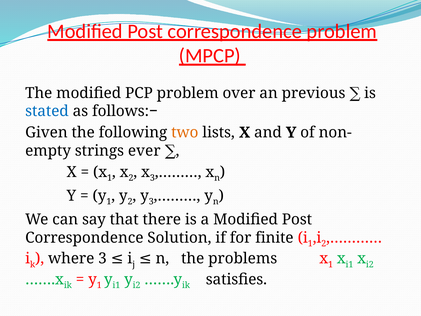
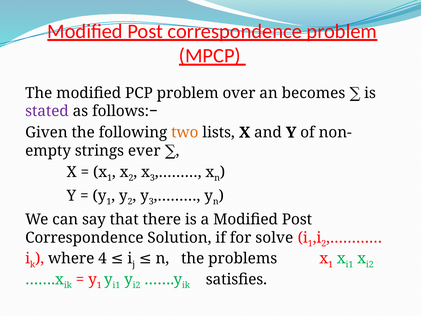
previous: previous -> becomes
stated colour: blue -> purple
finite: finite -> solve
where 3: 3 -> 4
